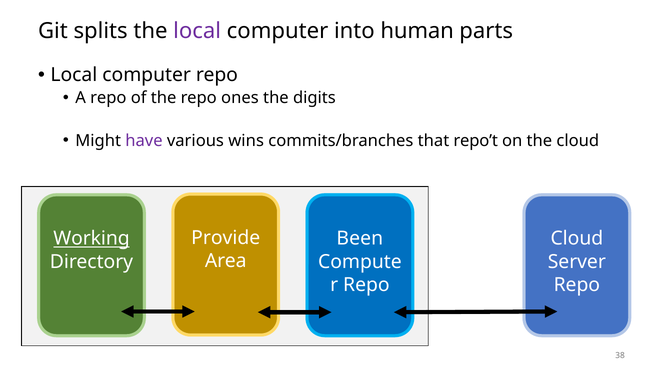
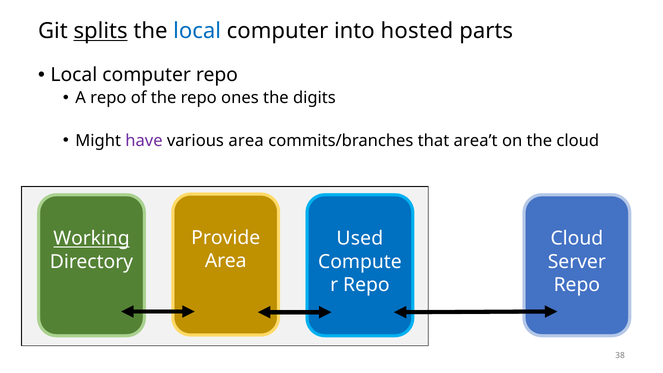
splits underline: none -> present
local at (197, 31) colour: purple -> blue
human: human -> hosted
various wins: wins -> area
repo’t: repo’t -> area’t
Been: Been -> Used
